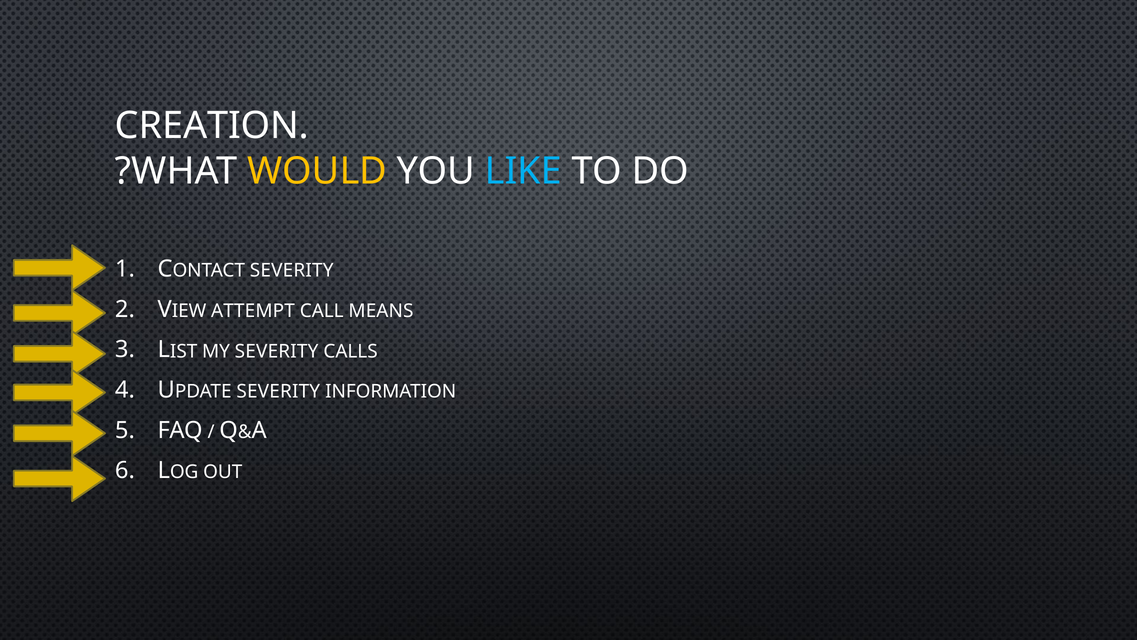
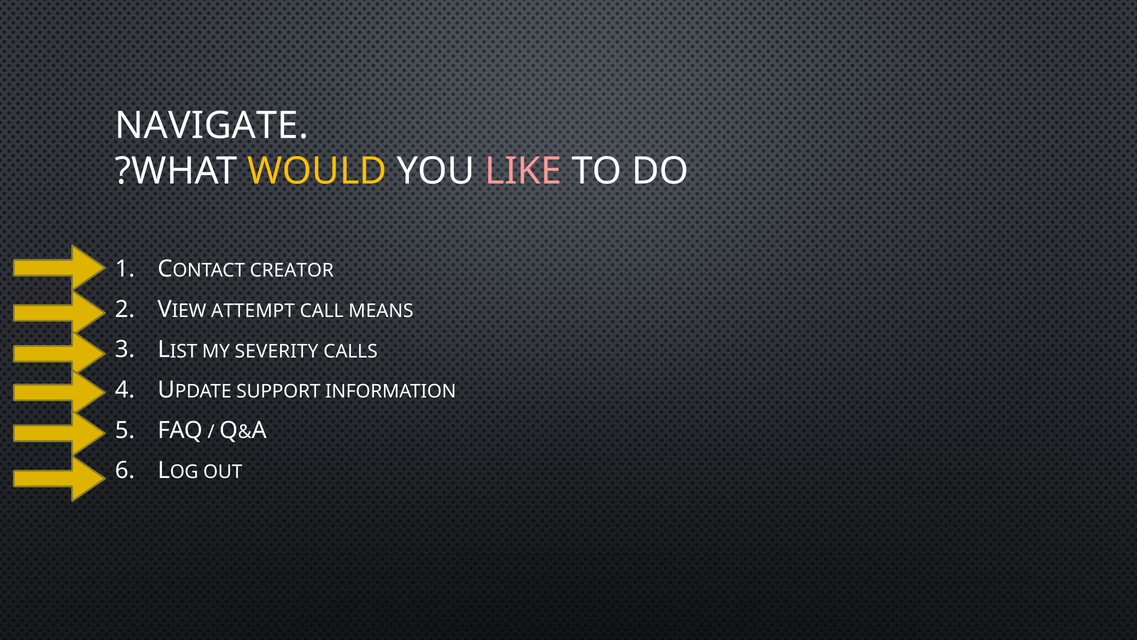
CREATION: CREATION -> NAVIGATE
LIKE colour: light blue -> pink
SEVERITY at (292, 270): SEVERITY -> CREATOR
SEVERITY at (278, 391): SEVERITY -> SUPPORT
